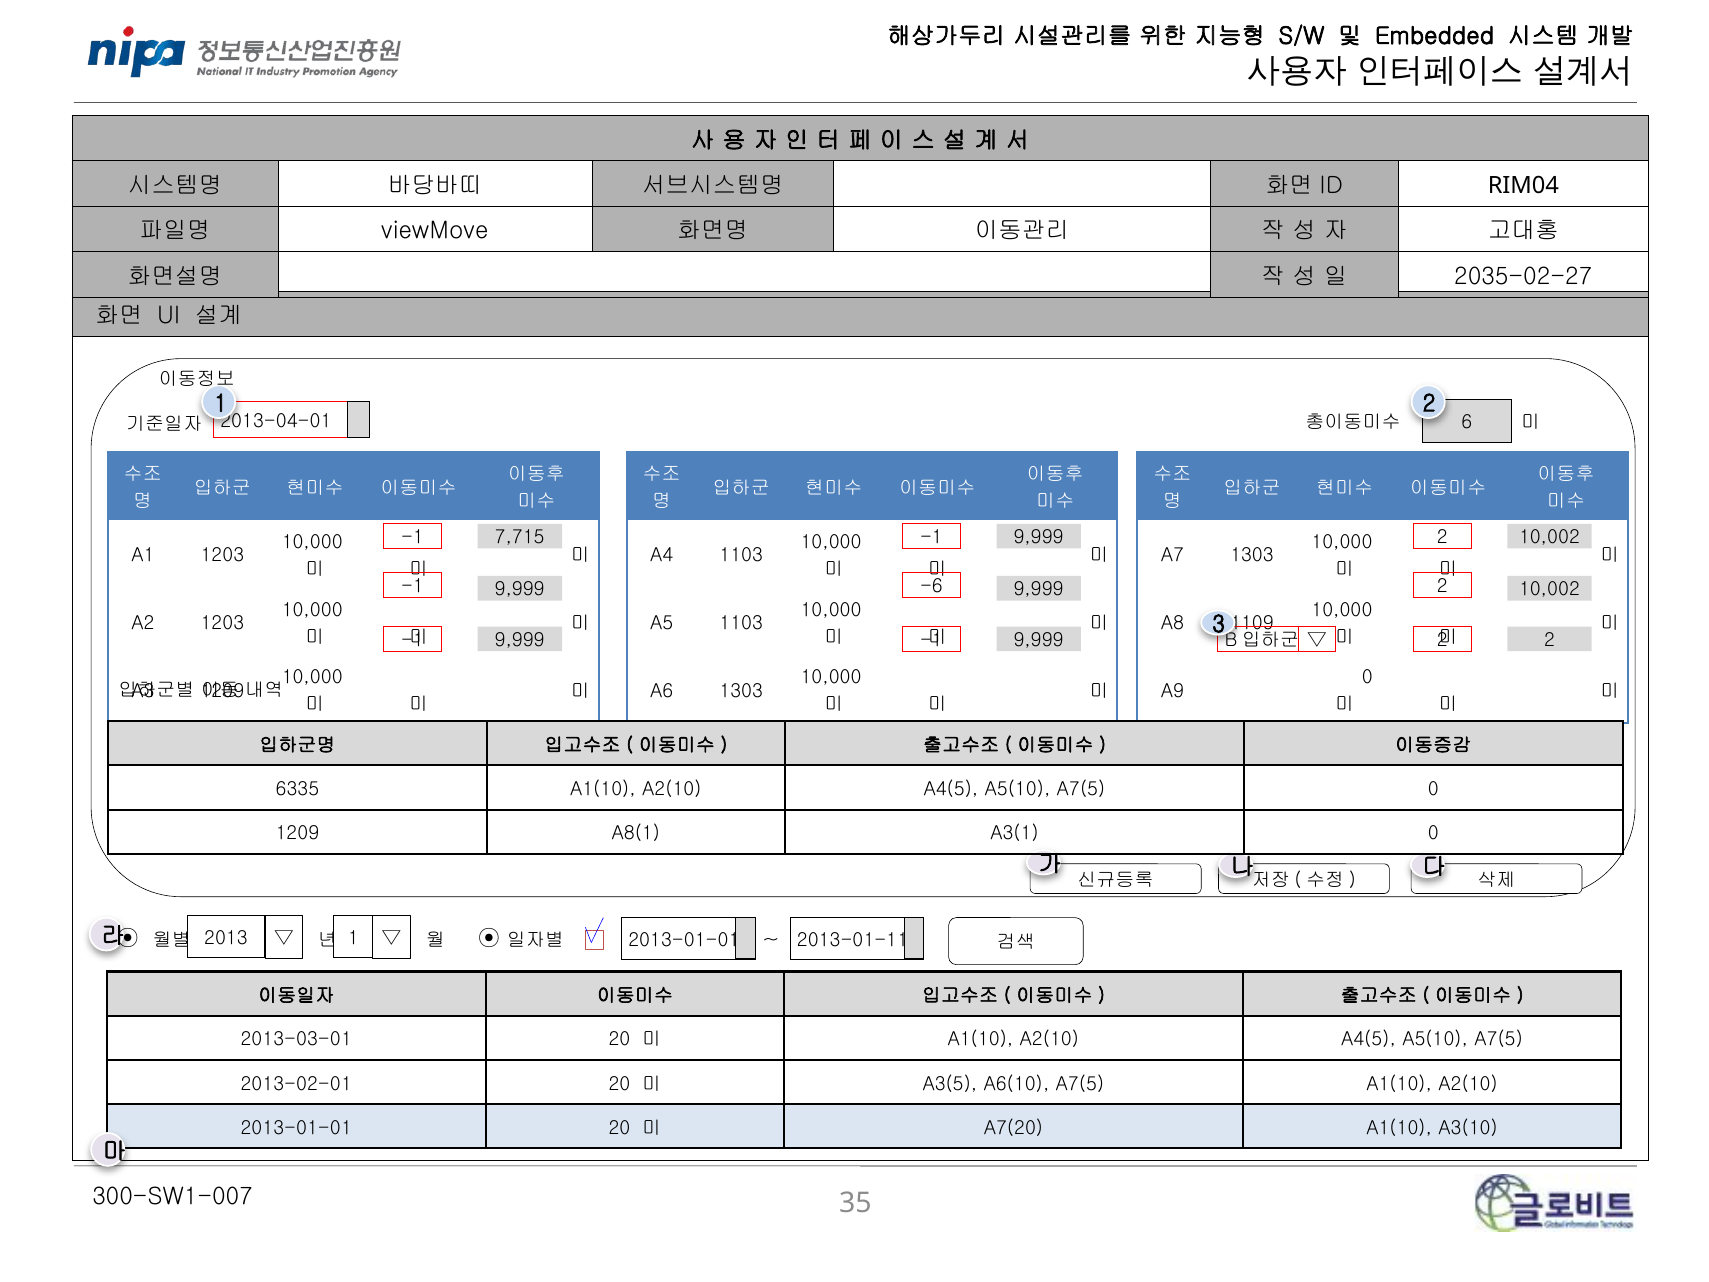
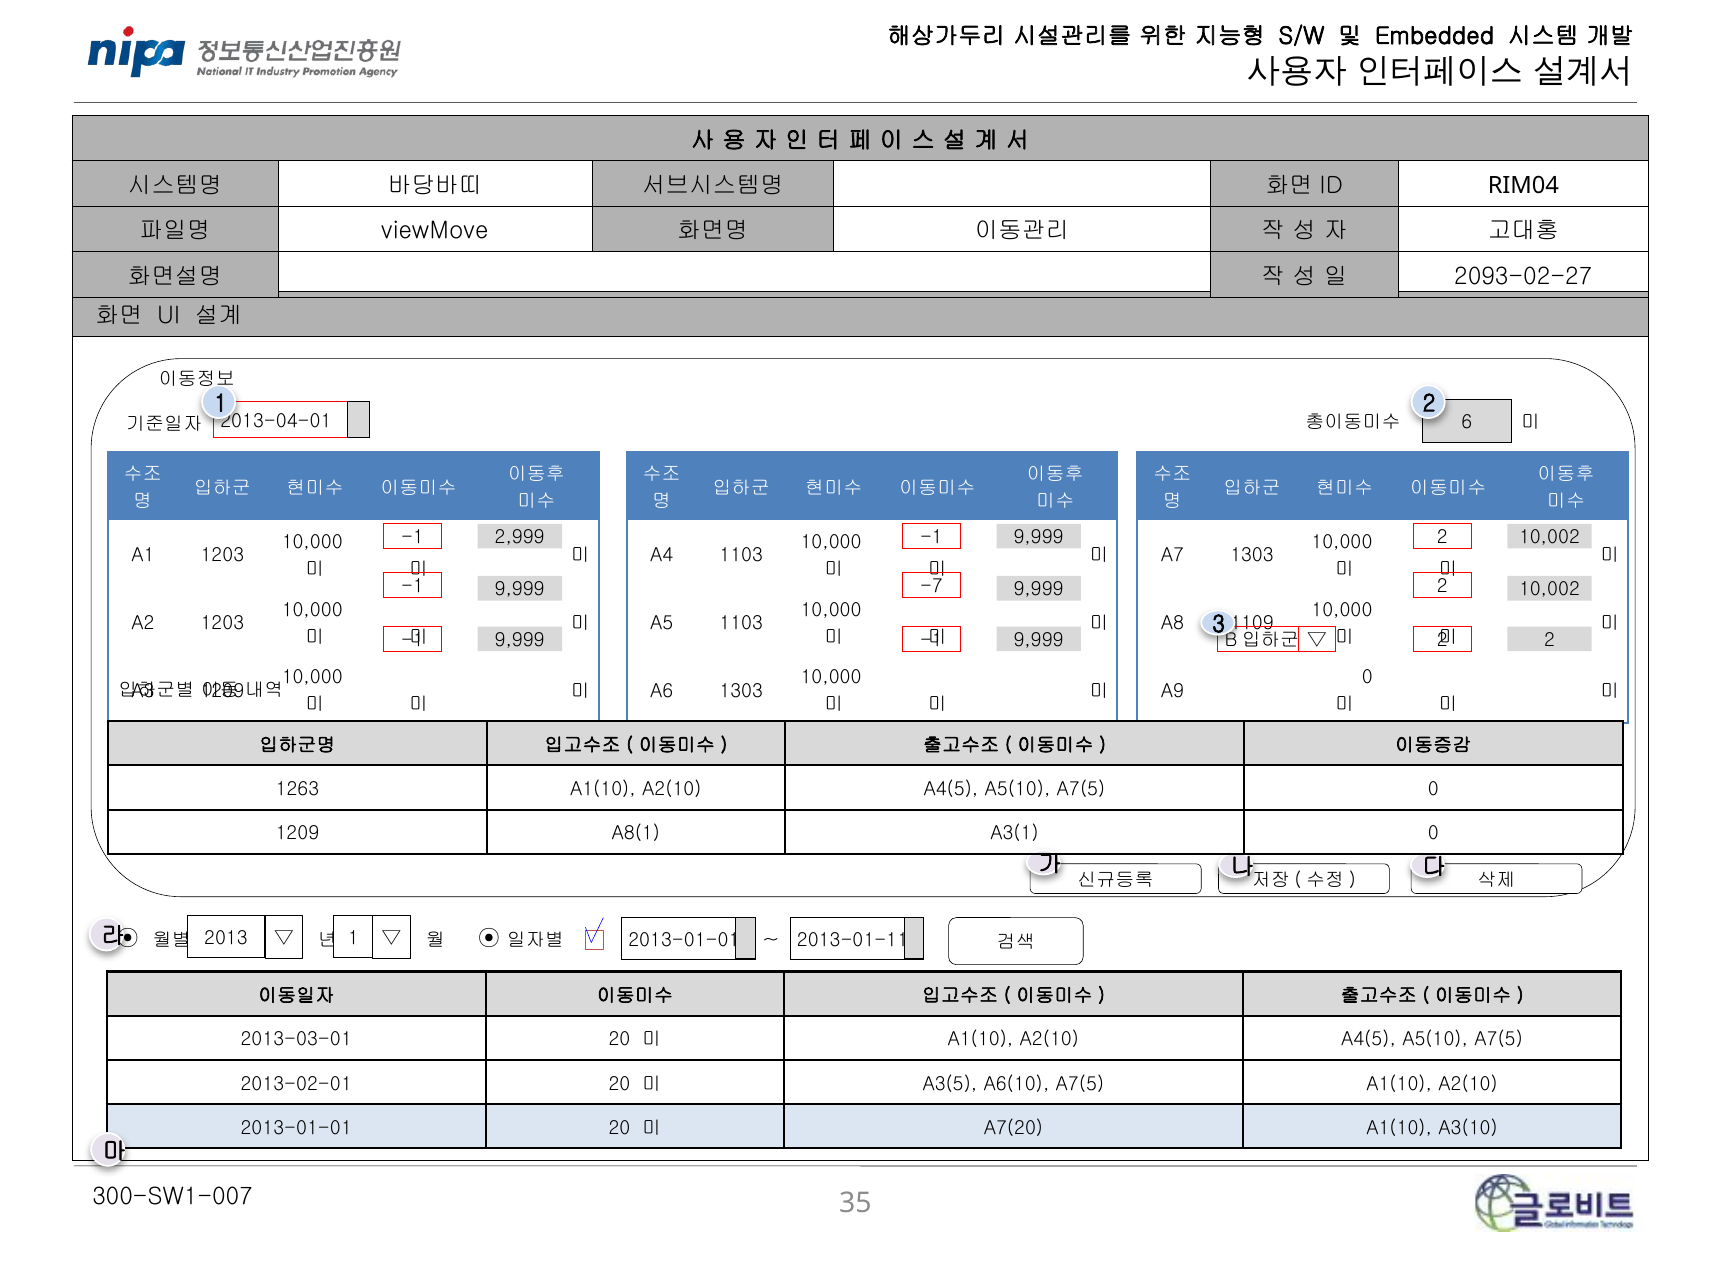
2035-02-27: 2035-02-27 -> 2093-02-27
7,715: 7,715 -> 2,999
-6: -6 -> -7
6335: 6335 -> 1263
